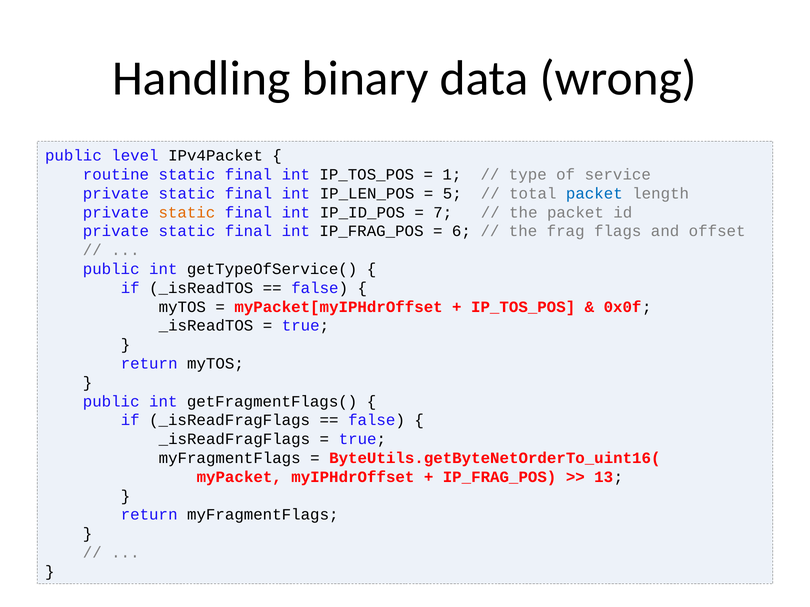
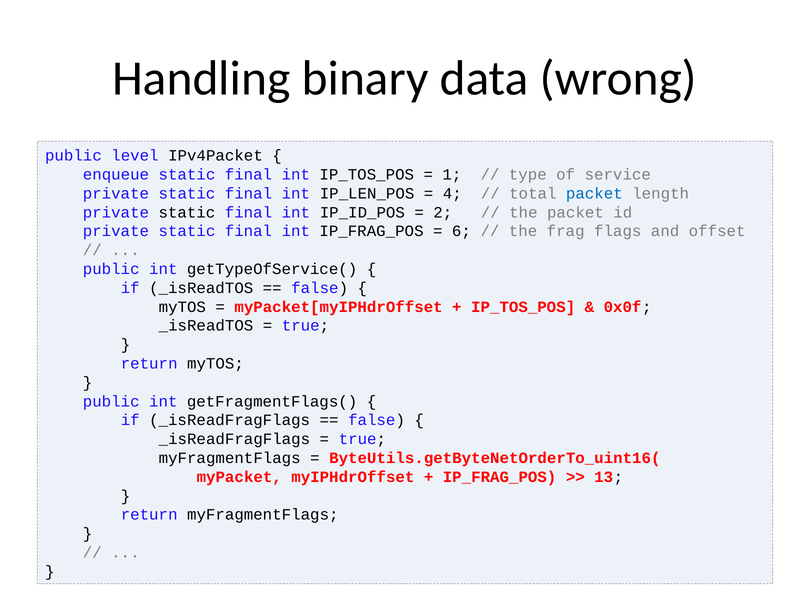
routine: routine -> enqueue
5: 5 -> 4
static at (187, 213) colour: orange -> black
7: 7 -> 2
